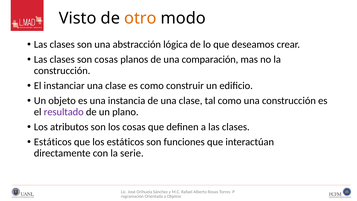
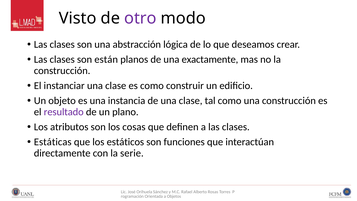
otro colour: orange -> purple
son cosas: cosas -> están
comparación: comparación -> exactamente
Estáticos at (53, 142): Estáticos -> Estáticas
